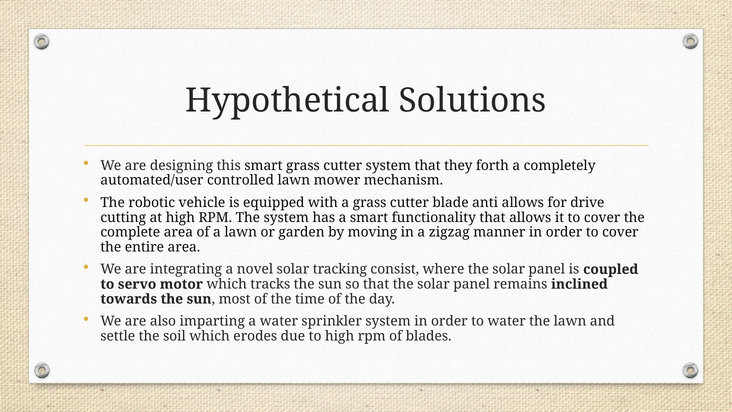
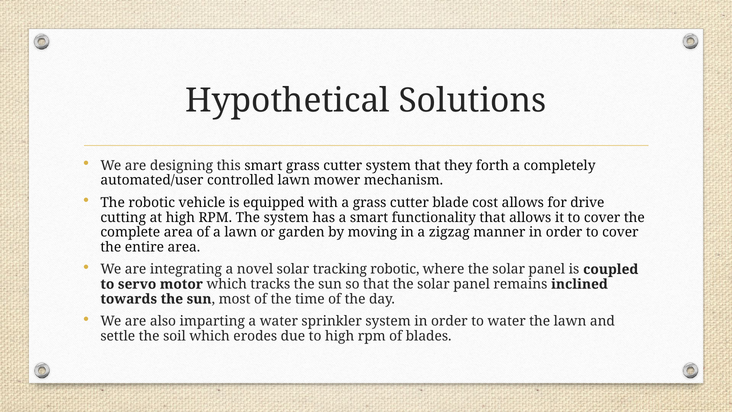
anti: anti -> cost
tracking consist: consist -> robotic
